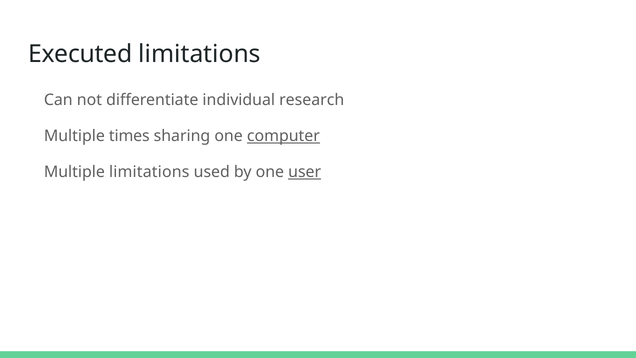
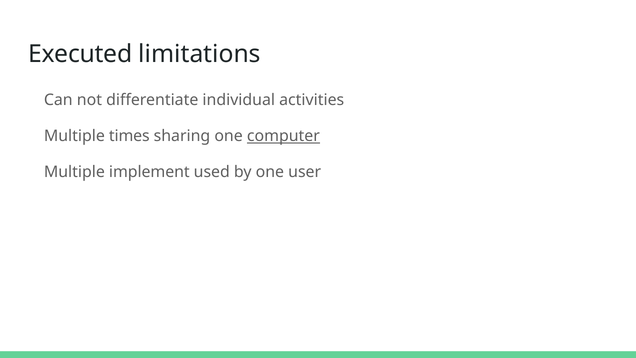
research: research -> activities
Multiple limitations: limitations -> implement
user underline: present -> none
